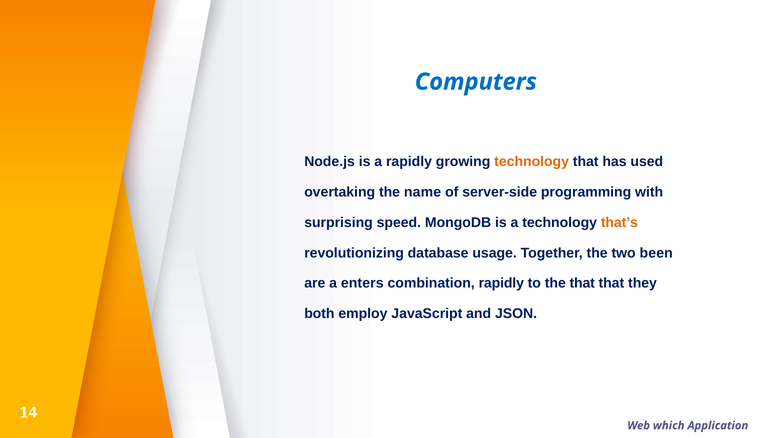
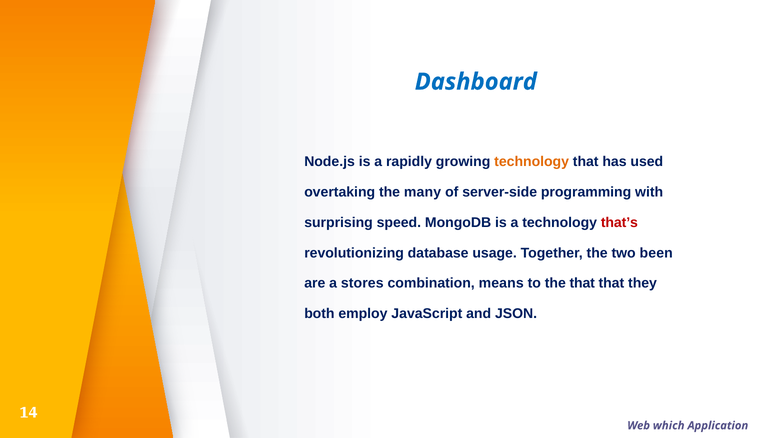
Computers: Computers -> Dashboard
name: name -> many
that’s colour: orange -> red
enters: enters -> stores
combination rapidly: rapidly -> means
